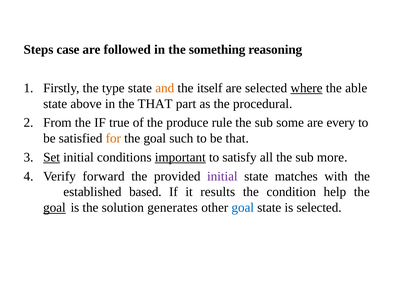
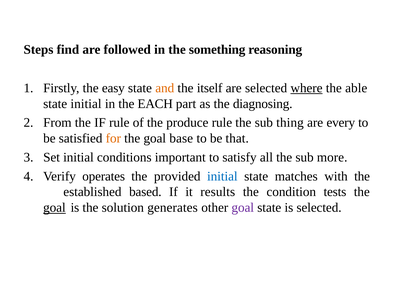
case: case -> find
type: type -> easy
state above: above -> initial
the THAT: THAT -> EACH
procedural: procedural -> diagnosing
IF true: true -> rule
some: some -> thing
such: such -> base
Set underline: present -> none
important underline: present -> none
forward: forward -> operates
initial at (222, 176) colour: purple -> blue
help: help -> tests
goal at (243, 207) colour: blue -> purple
